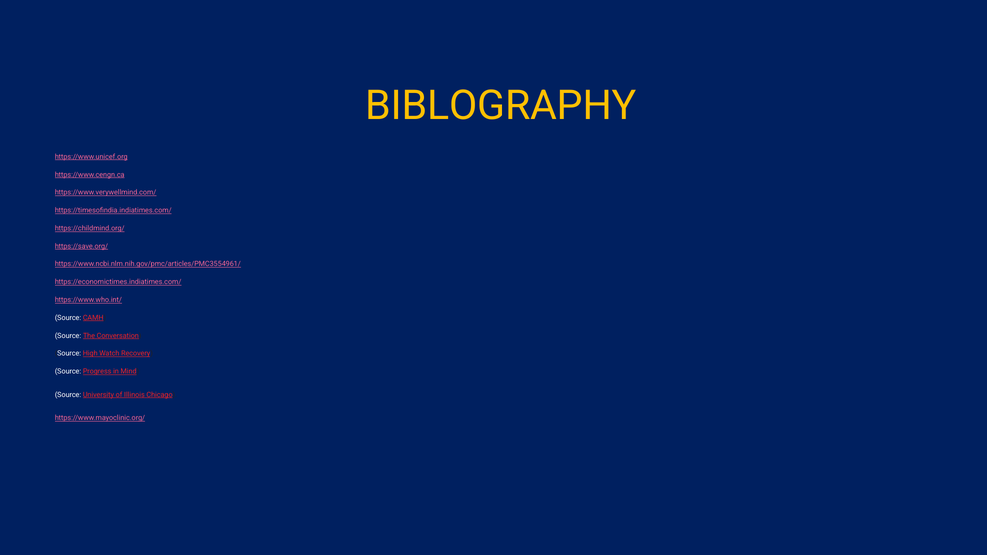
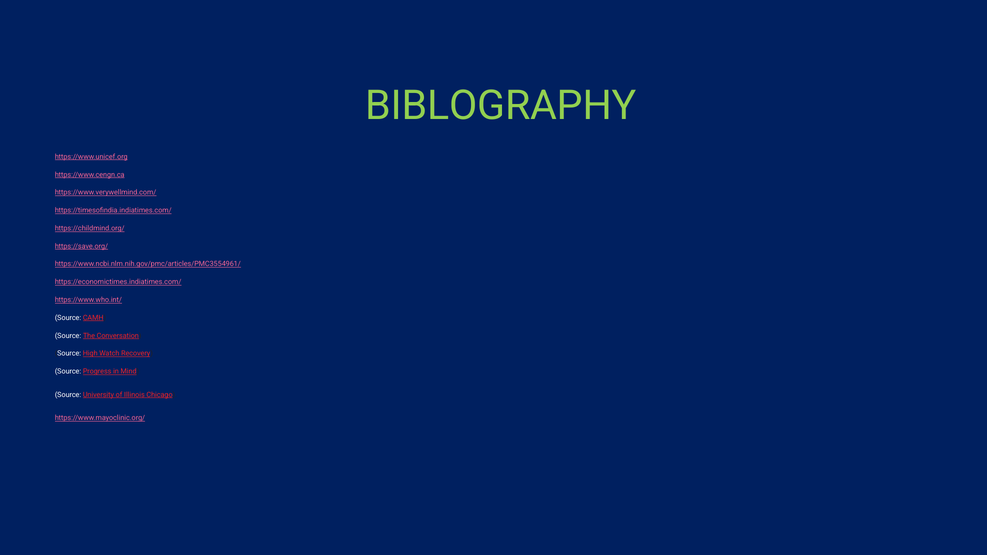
BIBLOGRAPHY colour: yellow -> light green
